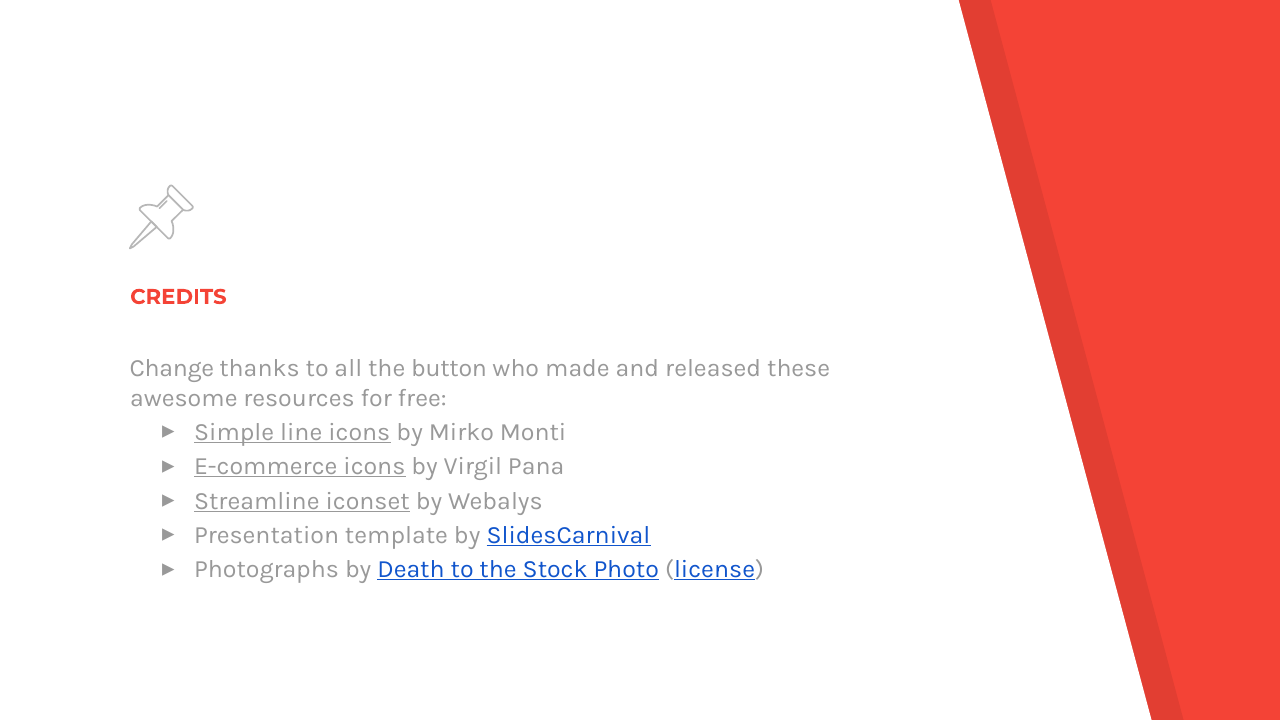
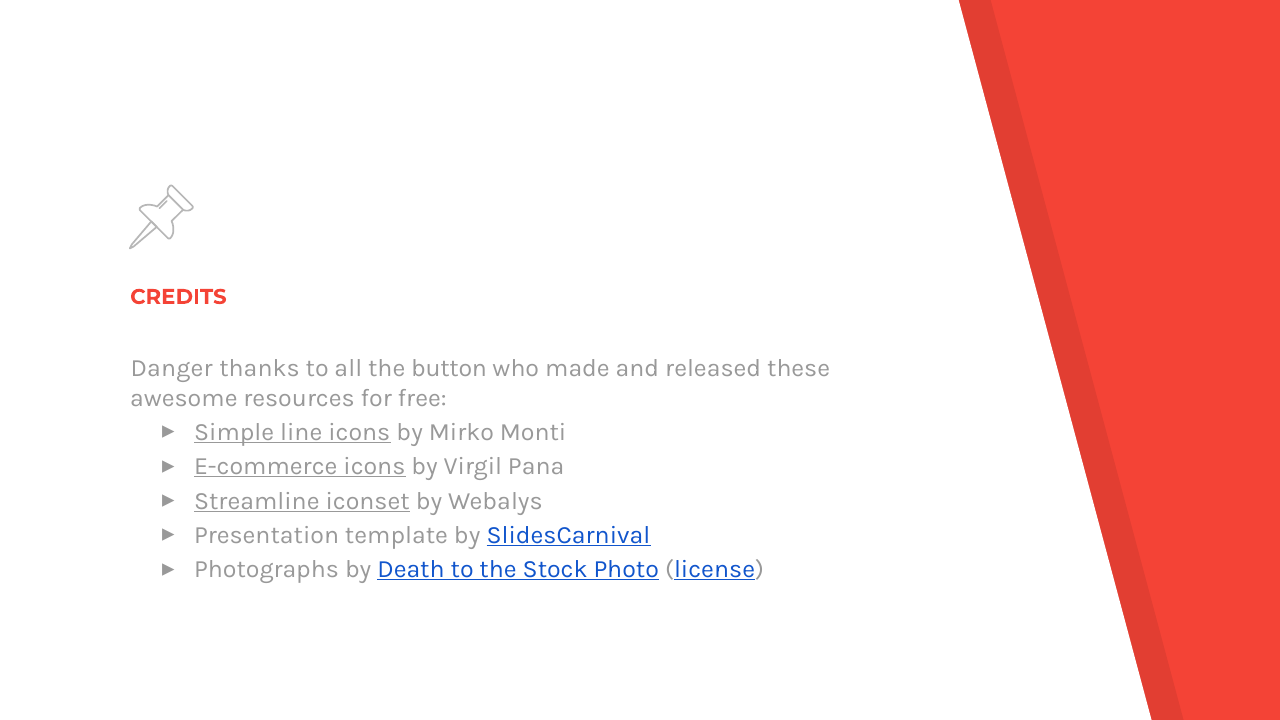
Change: Change -> Danger
